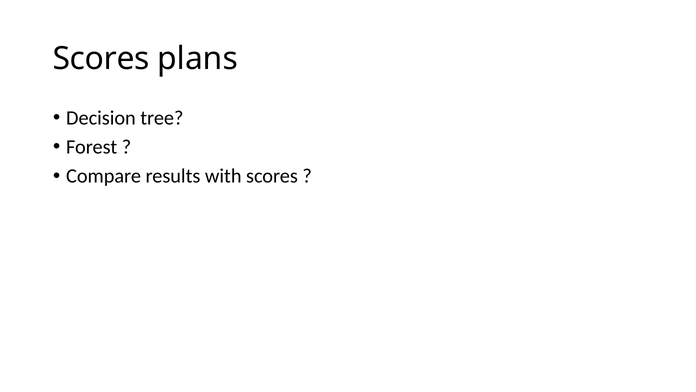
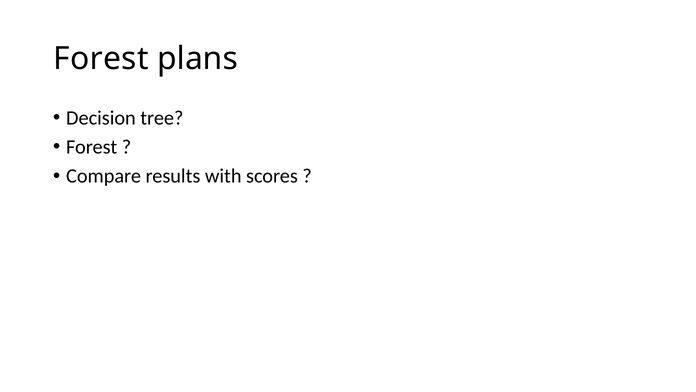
Scores at (101, 58): Scores -> Forest
